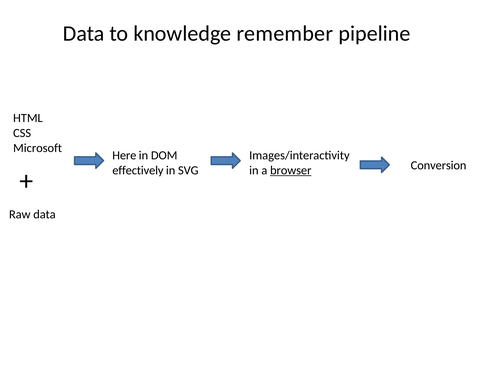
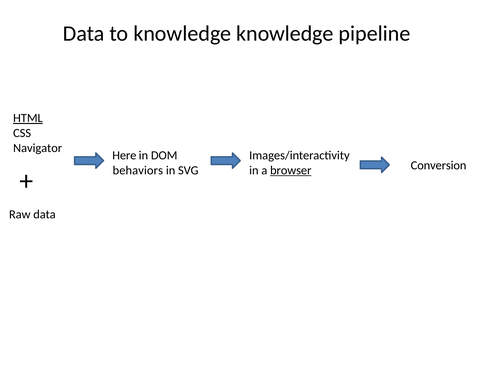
knowledge remember: remember -> knowledge
HTML underline: none -> present
Microsoft: Microsoft -> Navigator
effectively: effectively -> behaviors
